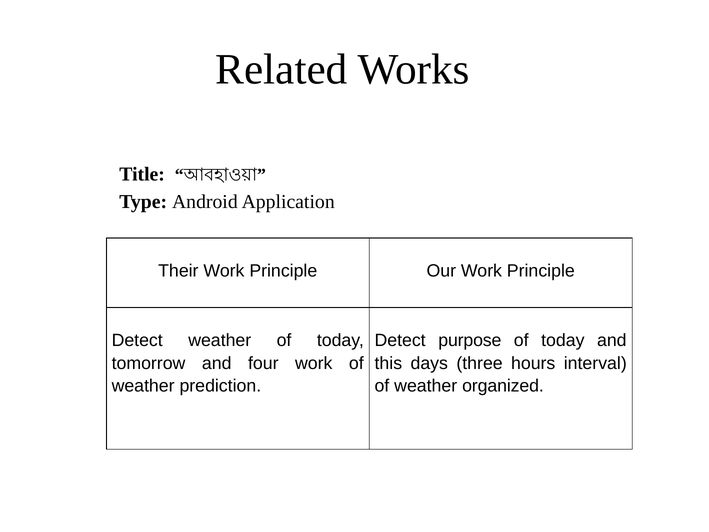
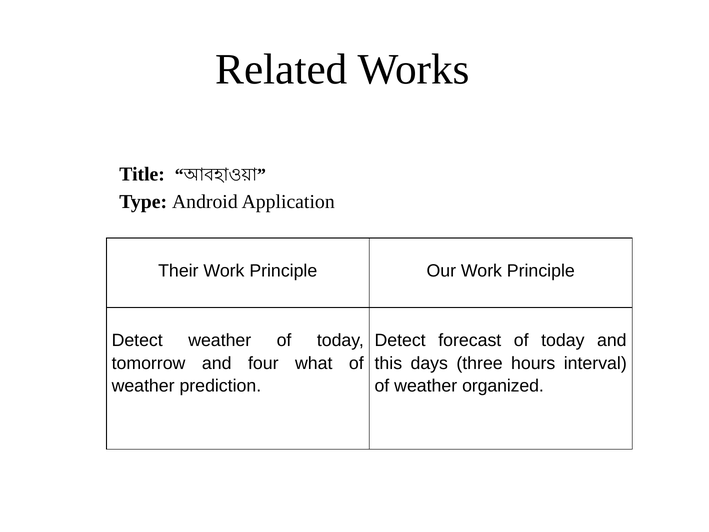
purpose: purpose -> forecast
four work: work -> what
